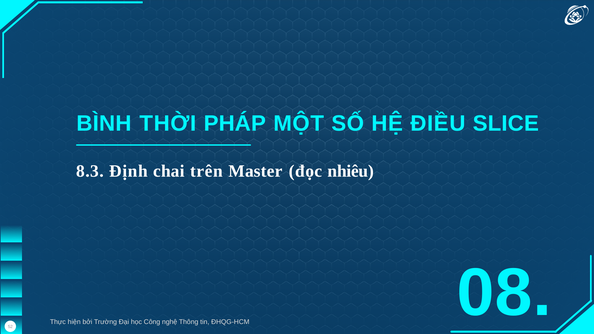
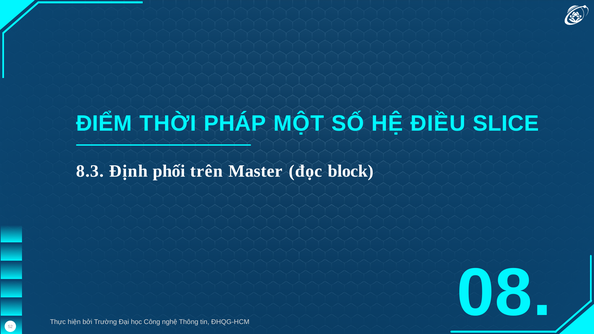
BÌNH: BÌNH -> ĐIỂM
chai: chai -> phối
nhiêu: nhiêu -> block
